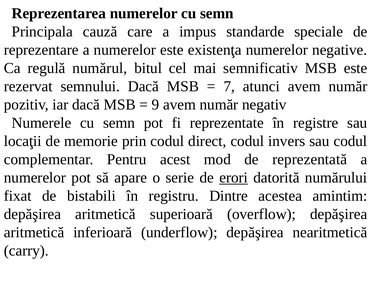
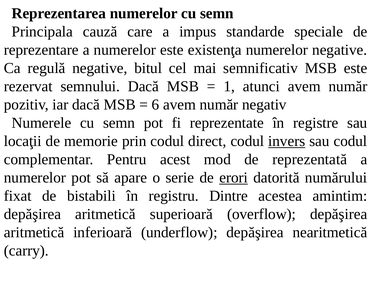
regulă numărul: numărul -> negative
7: 7 -> 1
9: 9 -> 6
invers underline: none -> present
